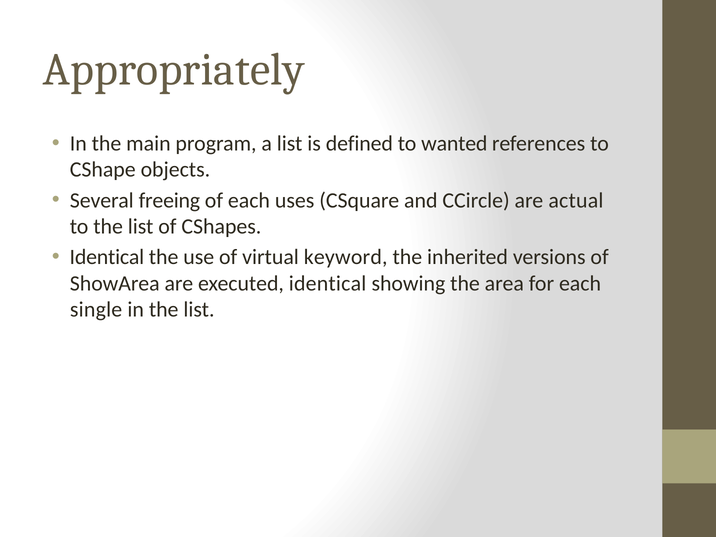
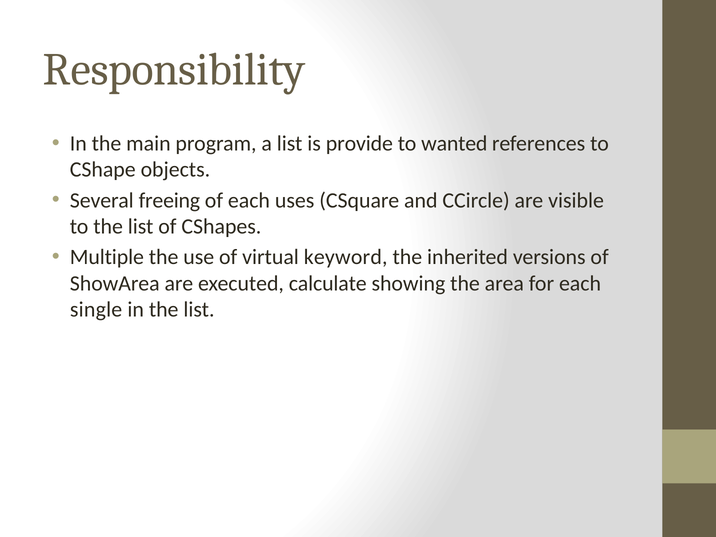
Appropriately: Appropriately -> Responsibility
defined: defined -> provide
actual: actual -> visible
Identical at (107, 257): Identical -> Multiple
executed identical: identical -> calculate
